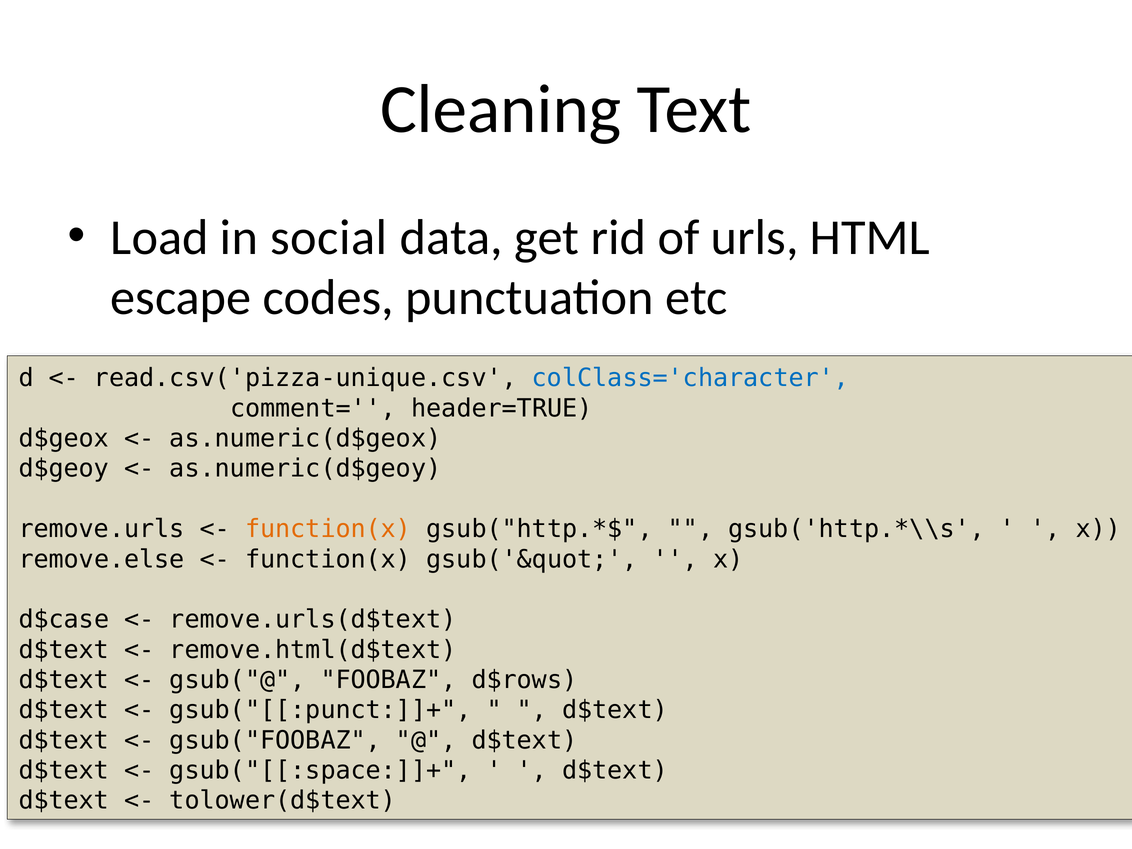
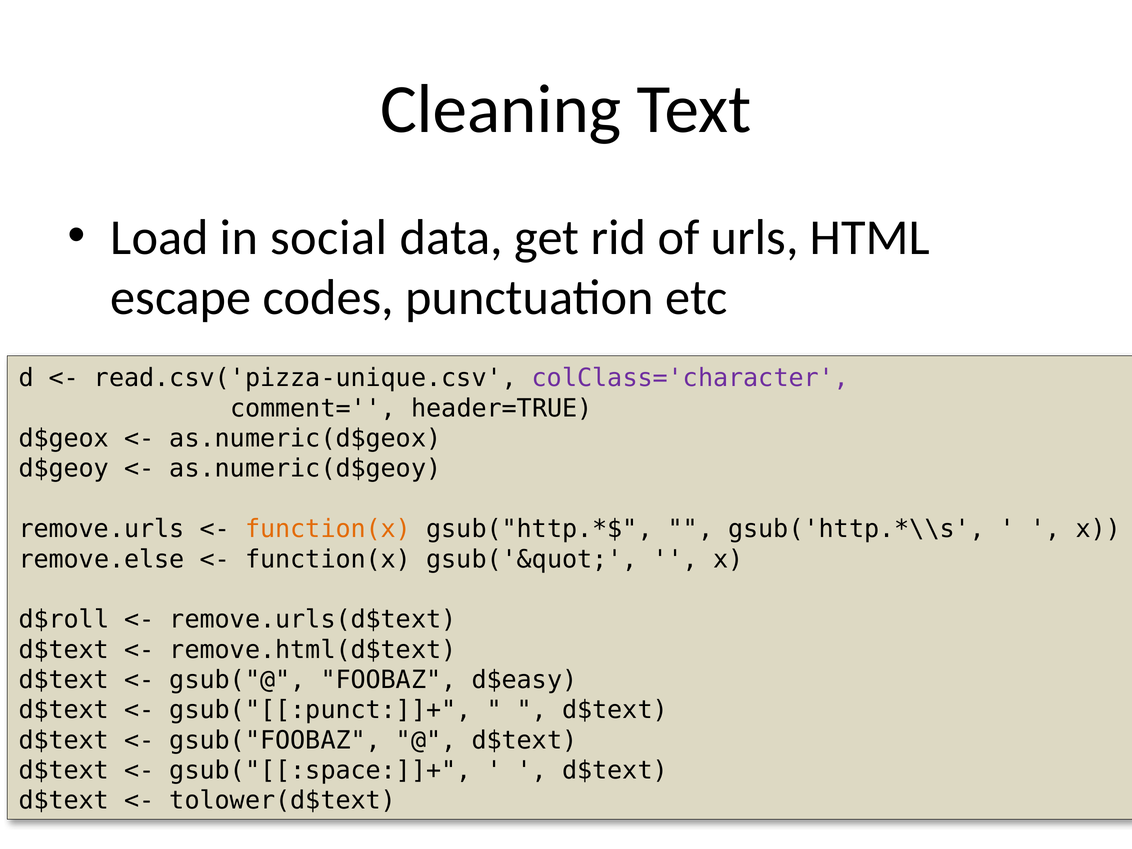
colClass='character colour: blue -> purple
d$case: d$case -> d$roll
d$rows: d$rows -> d$easy
